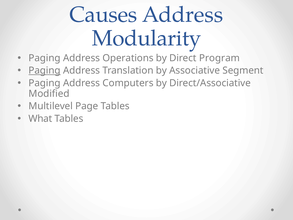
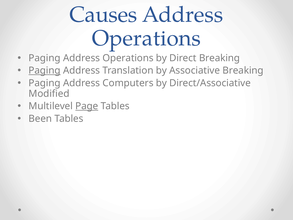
Modularity at (147, 38): Modularity -> Operations
Direct Program: Program -> Breaking
Associative Segment: Segment -> Breaking
Page underline: none -> present
What: What -> Been
